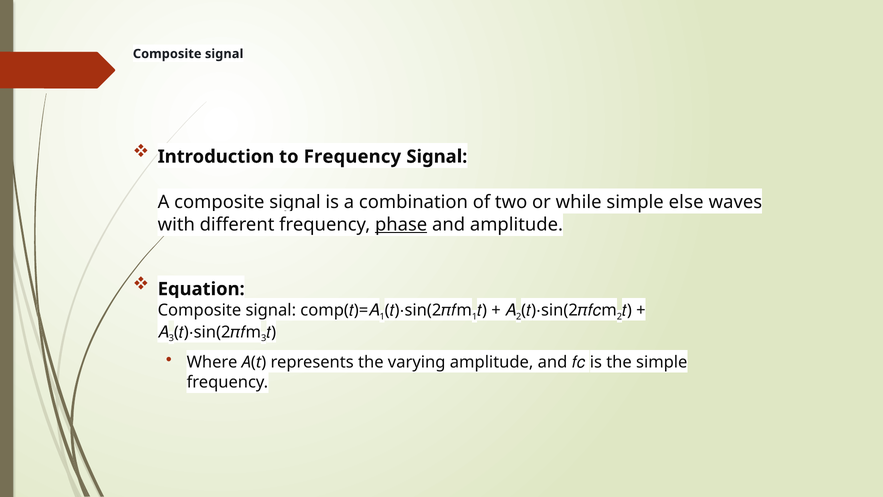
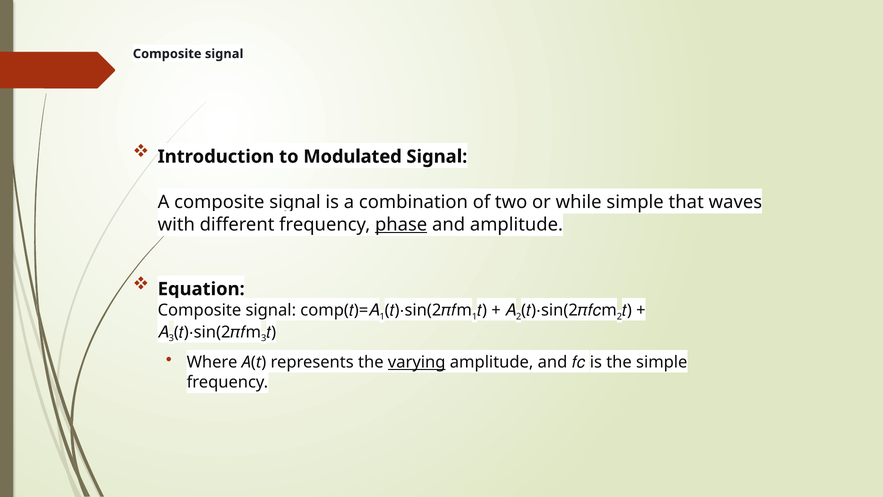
to Frequency: Frequency -> Modulated
else: else -> that
varying underline: none -> present
